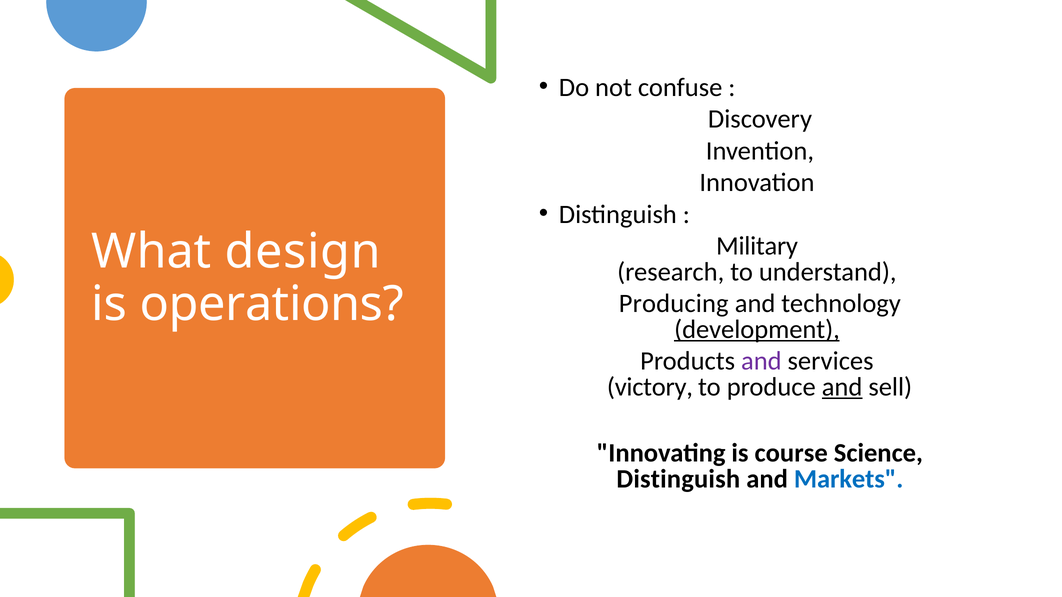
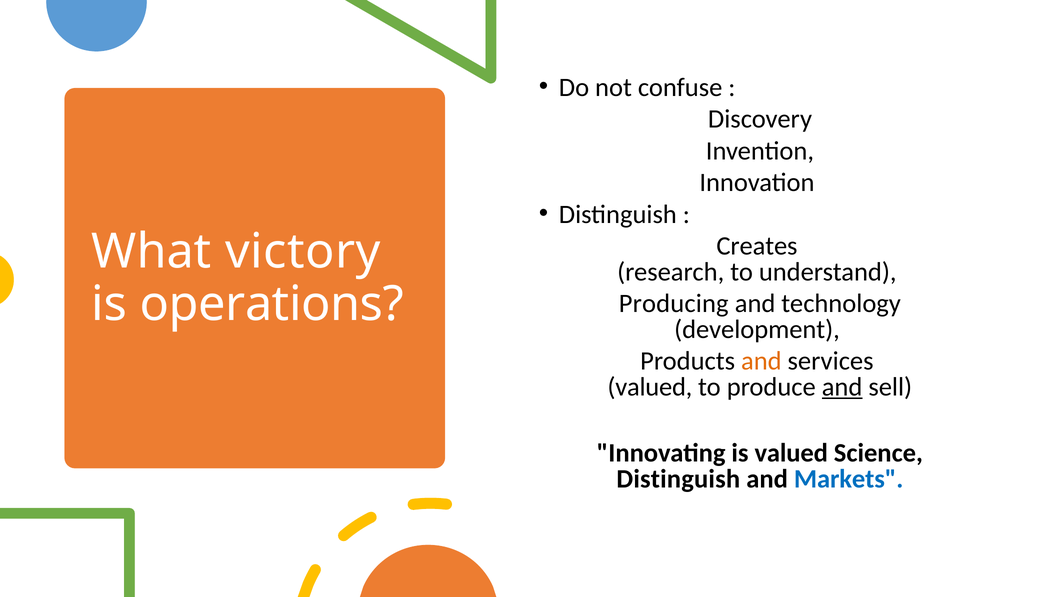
Military: Military -> Creates
design: design -> victory
development underline: present -> none
and at (761, 361) colour: purple -> orange
victory at (650, 387): victory -> valued
is course: course -> valued
